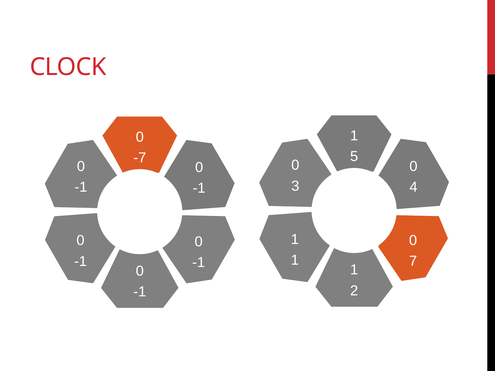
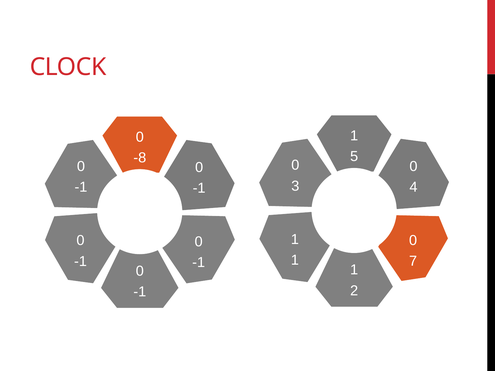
-7: -7 -> -8
